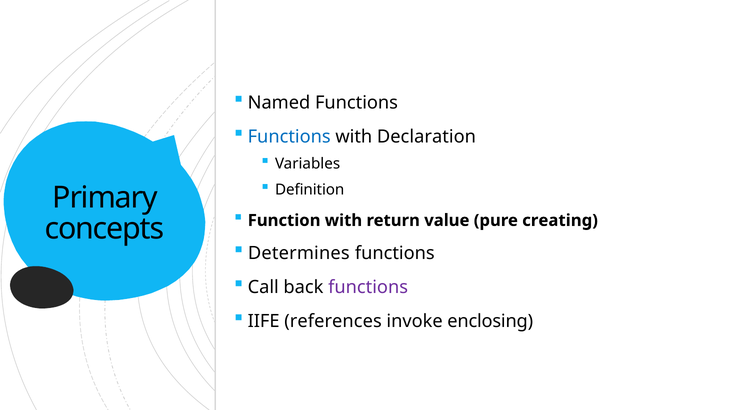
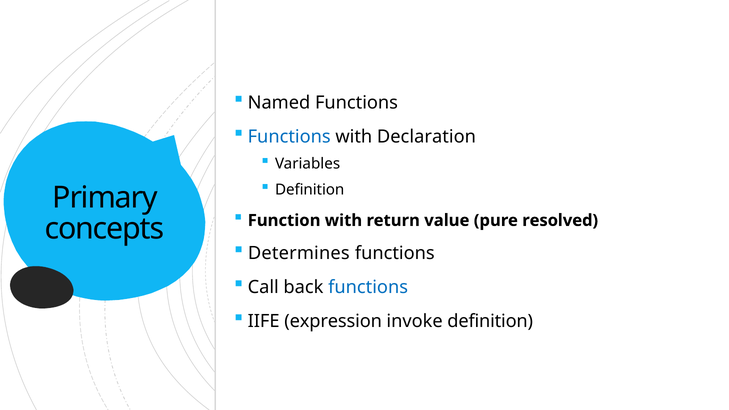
creating: creating -> resolved
functions at (368, 287) colour: purple -> blue
references: references -> expression
invoke enclosing: enclosing -> definition
